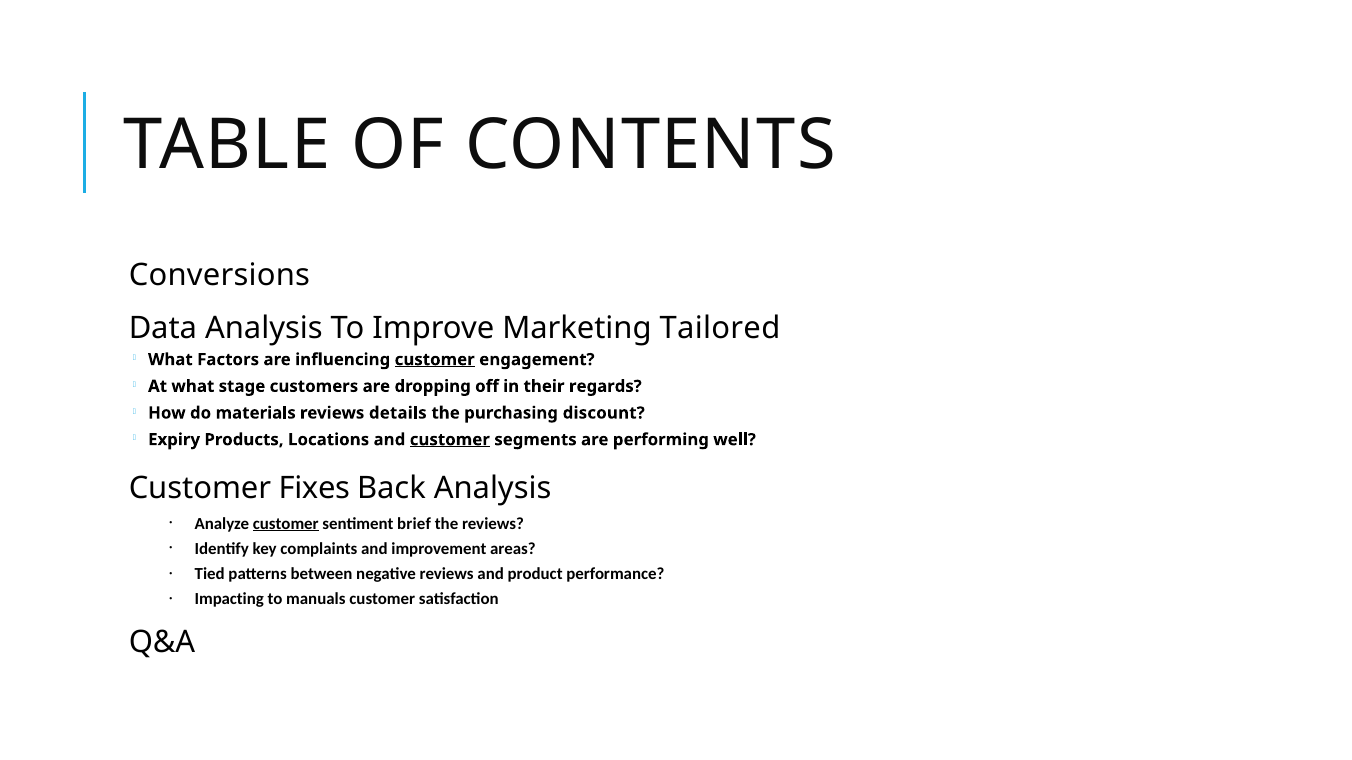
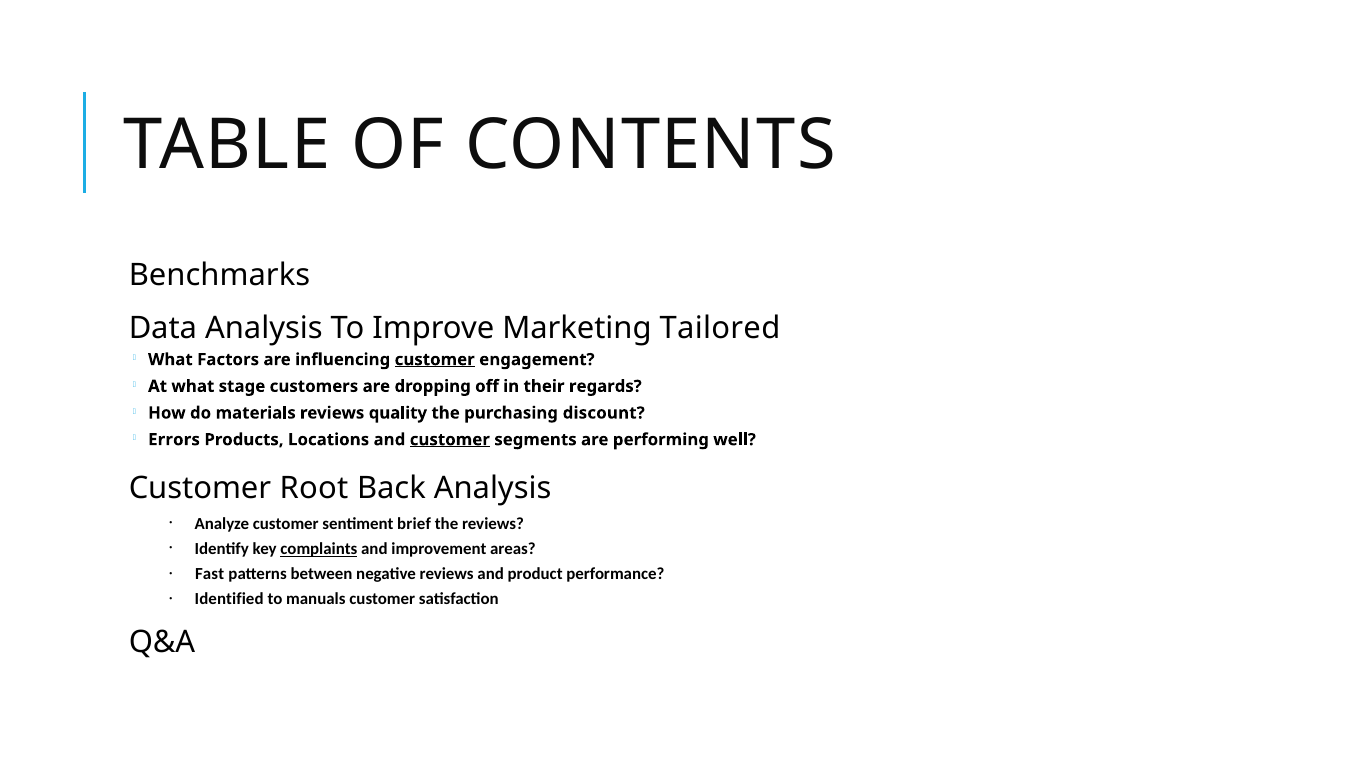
Conversions: Conversions -> Benchmarks
details: details -> quality
Expiry: Expiry -> Errors
Fixes: Fixes -> Root
customer at (286, 524) underline: present -> none
complaints underline: none -> present
Tied: Tied -> Fast
Impacting: Impacting -> Identified
